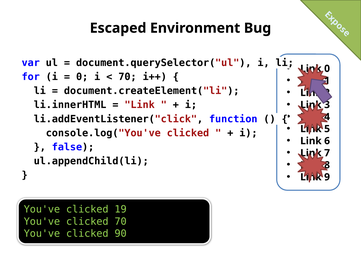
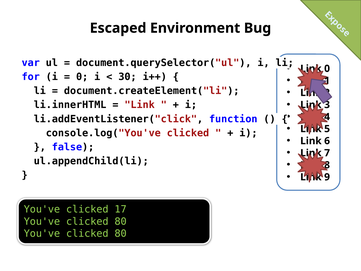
70 at (128, 77): 70 -> 30
19: 19 -> 17
70 at (121, 221): 70 -> 80
90 at (121, 233): 90 -> 80
